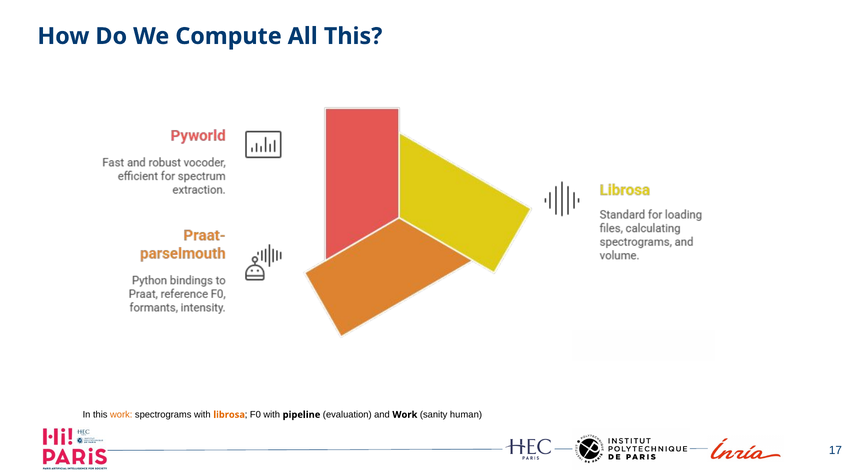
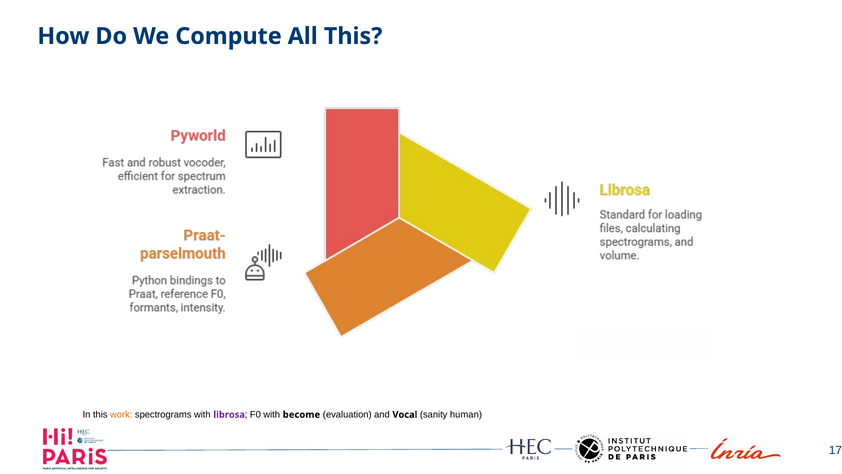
librosa colour: orange -> purple
pipeline: pipeline -> become
and Work: Work -> Vocal
